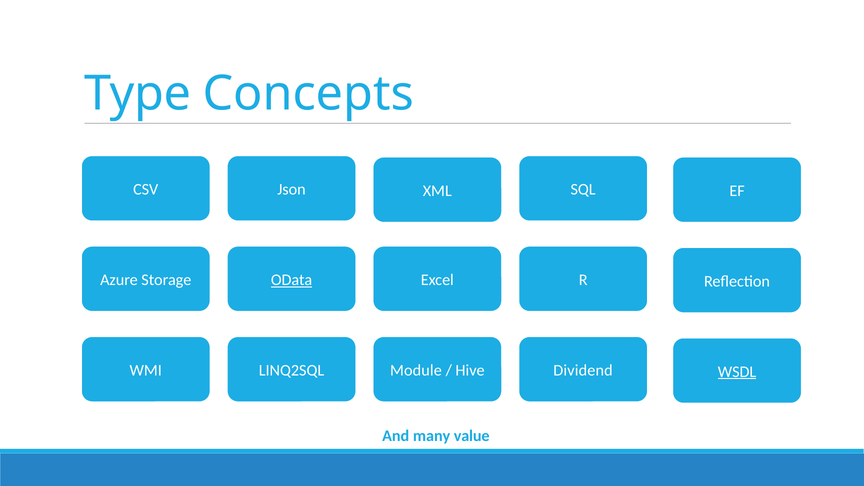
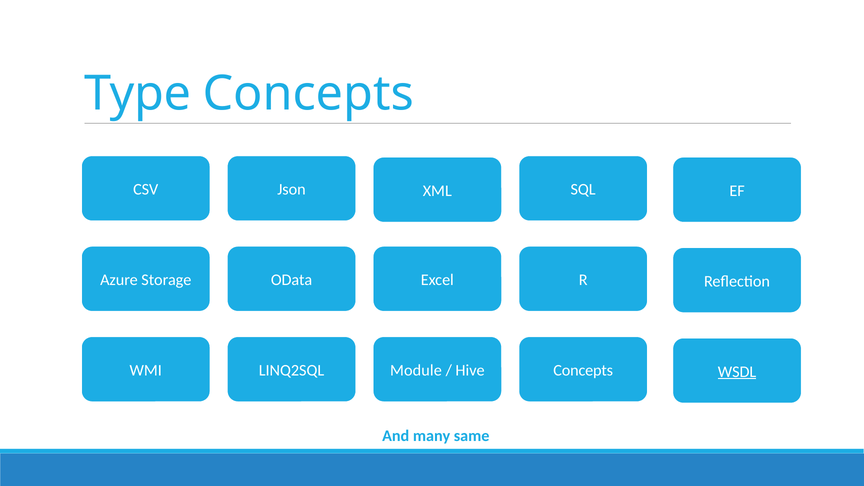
OData underline: present -> none
Hive Dividend: Dividend -> Concepts
value: value -> same
